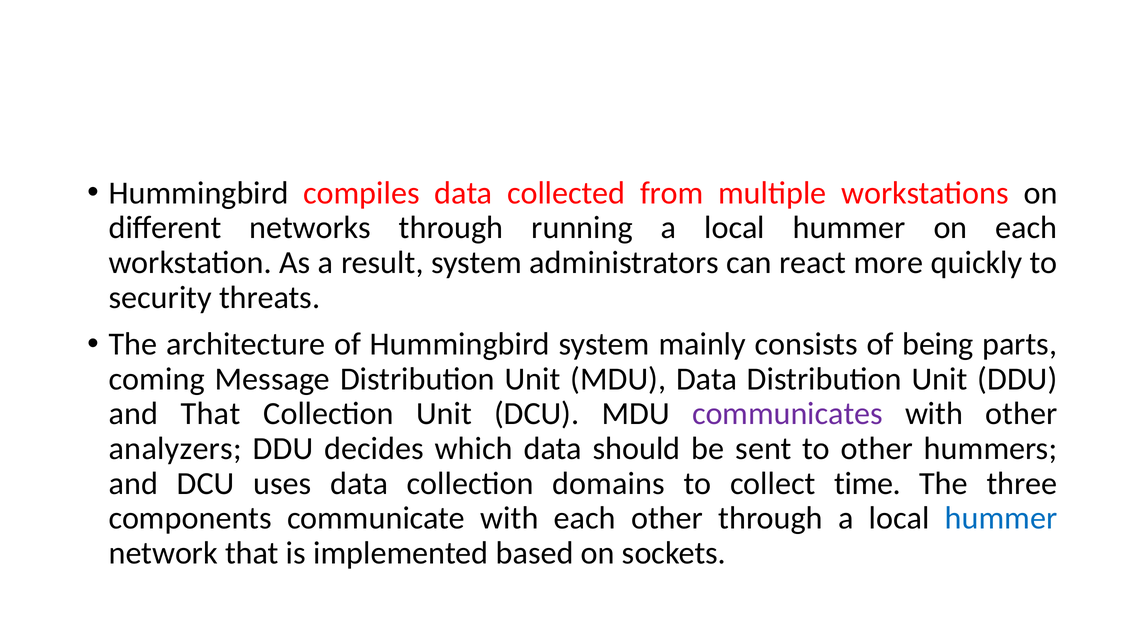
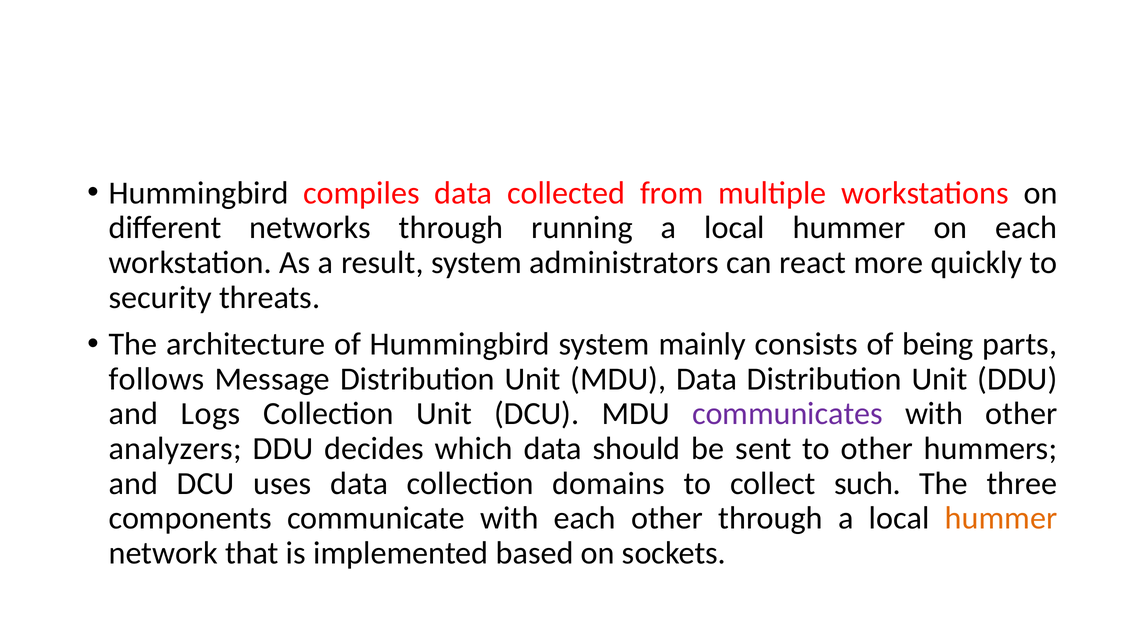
coming: coming -> follows
and That: That -> Logs
time: time -> such
hummer at (1001, 518) colour: blue -> orange
